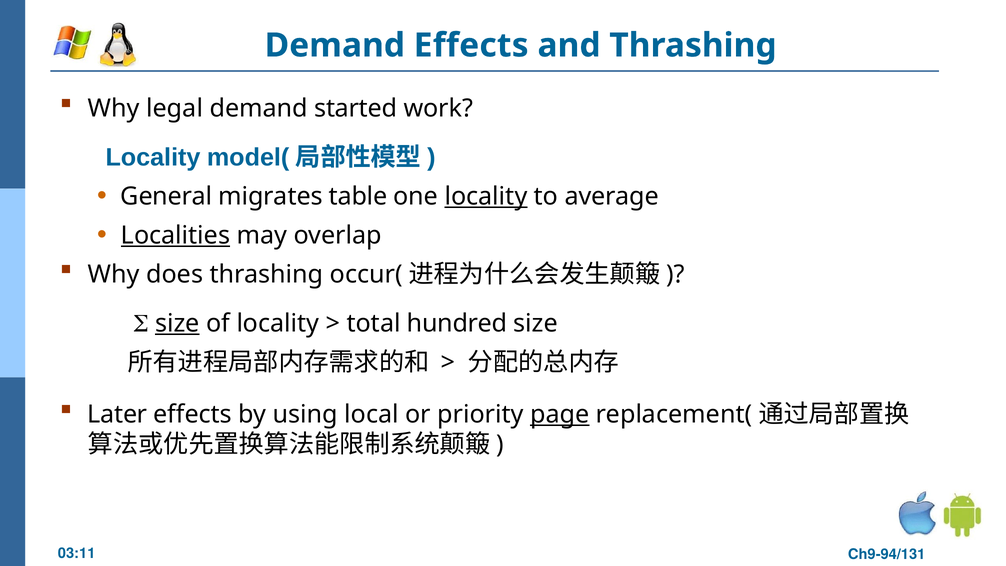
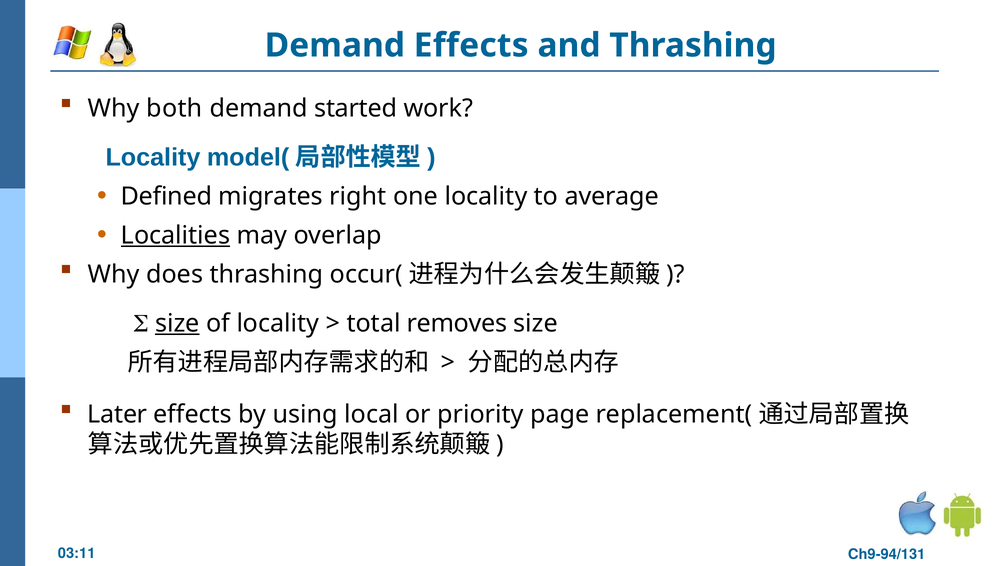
legal: legal -> both
General: General -> Defined
table: table -> right
locality at (486, 196) underline: present -> none
hundred: hundred -> removes
page underline: present -> none
